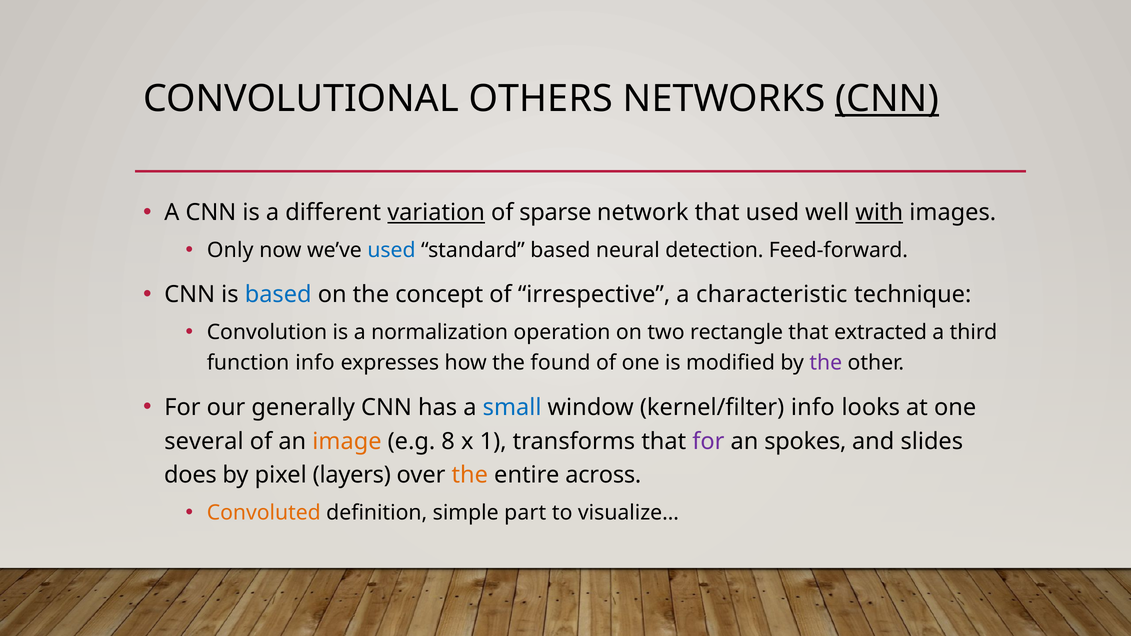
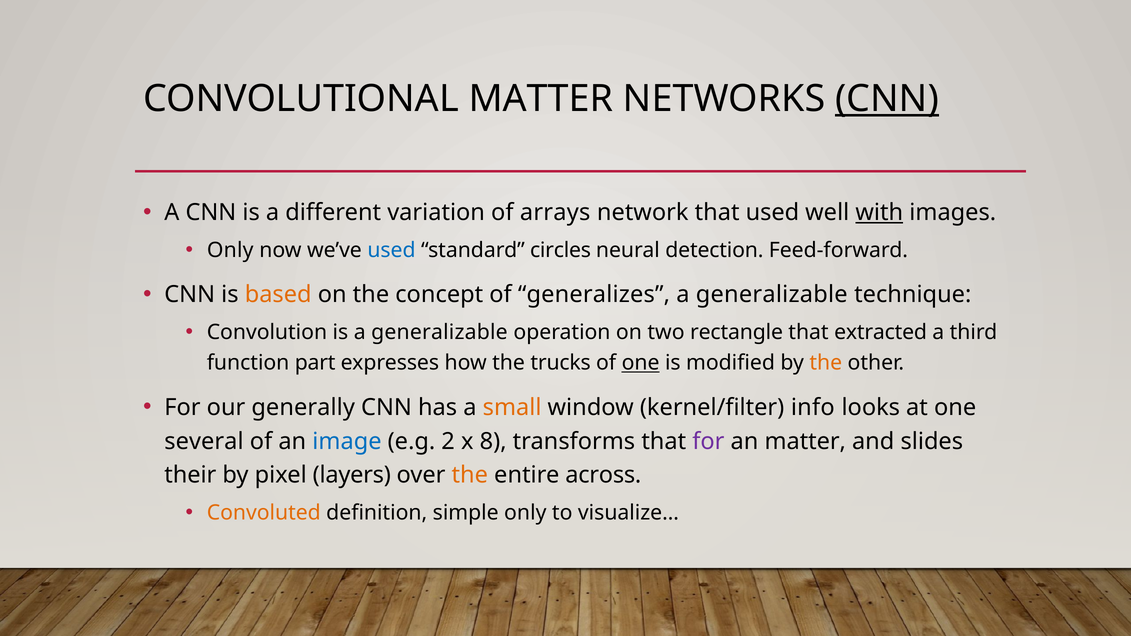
CONVOLUTIONAL OTHERS: OTHERS -> MATTER
variation underline: present -> none
sparse: sparse -> arrays
standard based: based -> circles
based at (278, 295) colour: blue -> orange
irrespective: irrespective -> generalizes
characteristic at (772, 295): characteristic -> generalizable
is a normalization: normalization -> generalizable
function info: info -> part
found: found -> trucks
one at (641, 363) underline: none -> present
the at (826, 363) colour: purple -> orange
small colour: blue -> orange
image colour: orange -> blue
8: 8 -> 2
1: 1 -> 8
an spokes: spokes -> matter
does: does -> their
simple part: part -> only
